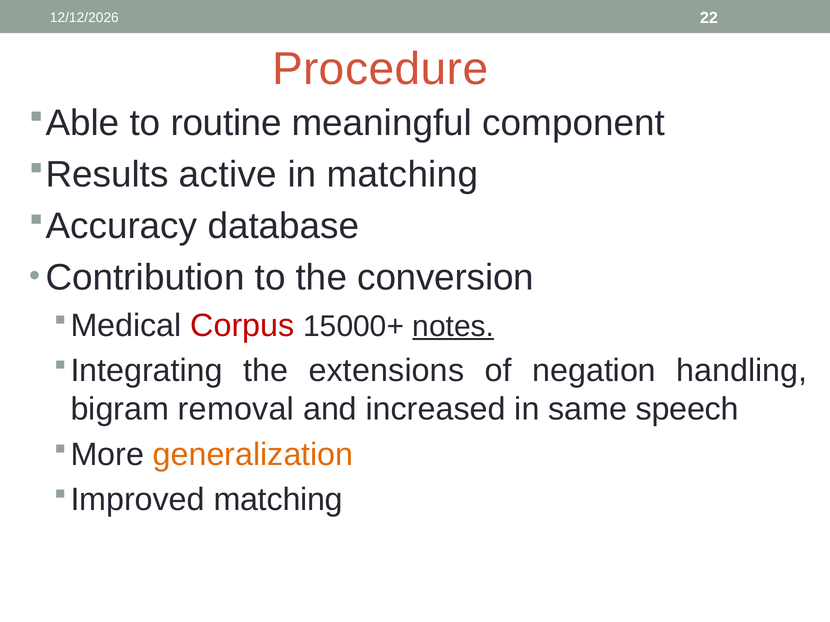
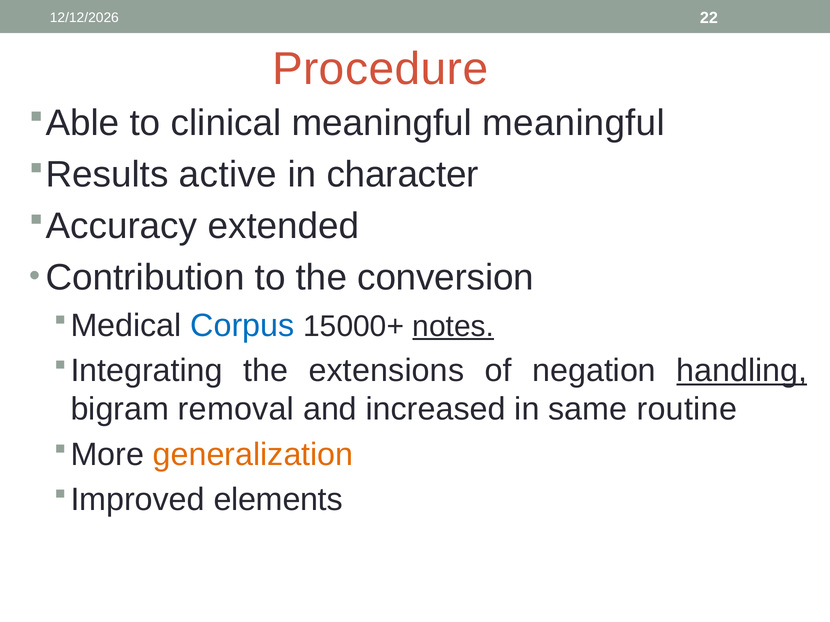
routine: routine -> clinical
meaningful component: component -> meaningful
in matching: matching -> character
database: database -> extended
Corpus colour: red -> blue
handling underline: none -> present
speech: speech -> routine
matching at (278, 500): matching -> elements
